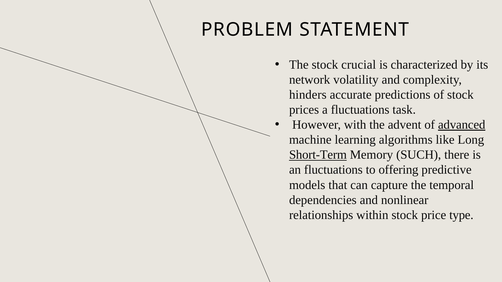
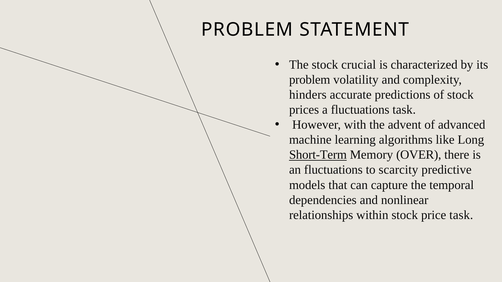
network at (310, 80): network -> problem
advanced underline: present -> none
SUCH: SUCH -> OVER
offering: offering -> scarcity
price type: type -> task
